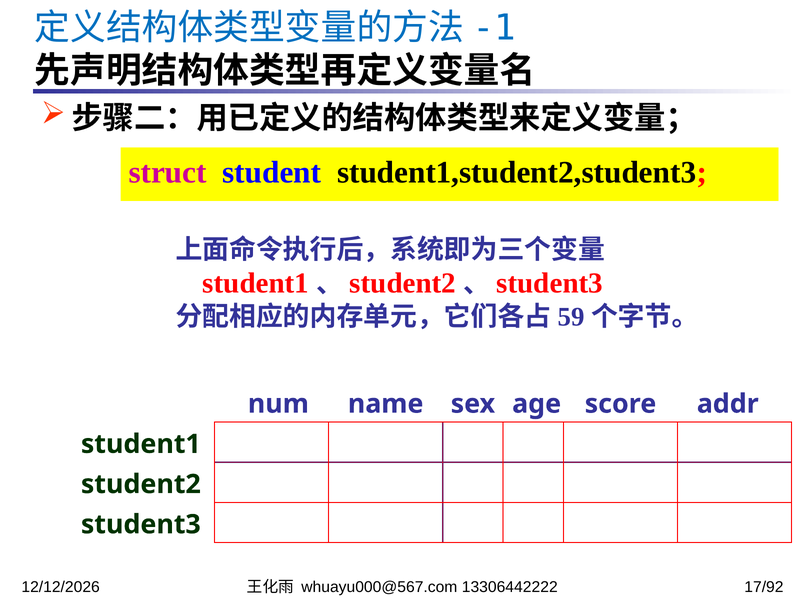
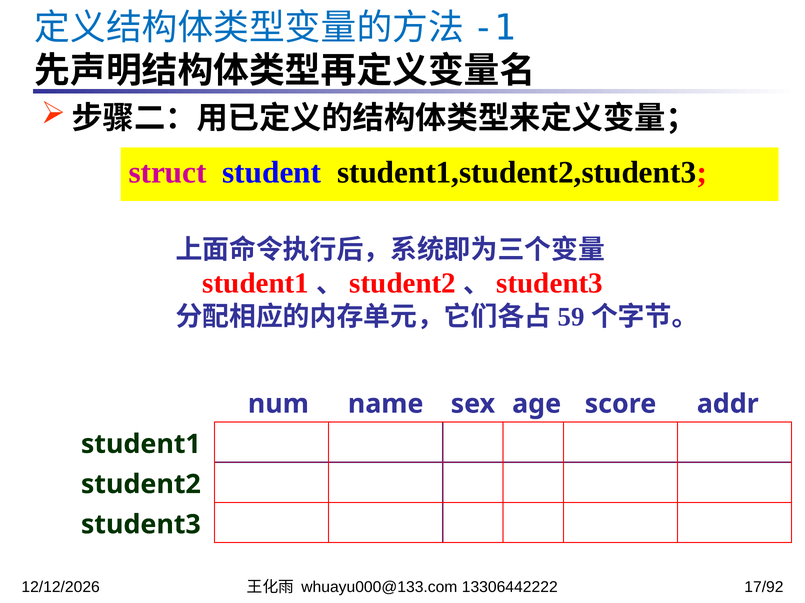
whuayu000@567.com: whuayu000@567.com -> whuayu000@133.com
